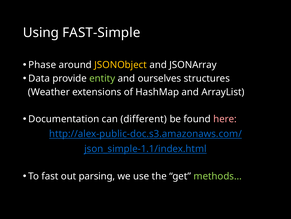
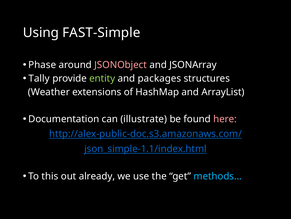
JSONObject colour: yellow -> pink
Data: Data -> Tally
ourselves: ourselves -> packages
different: different -> illustrate
fast: fast -> this
parsing: parsing -> already
methods… colour: light green -> light blue
